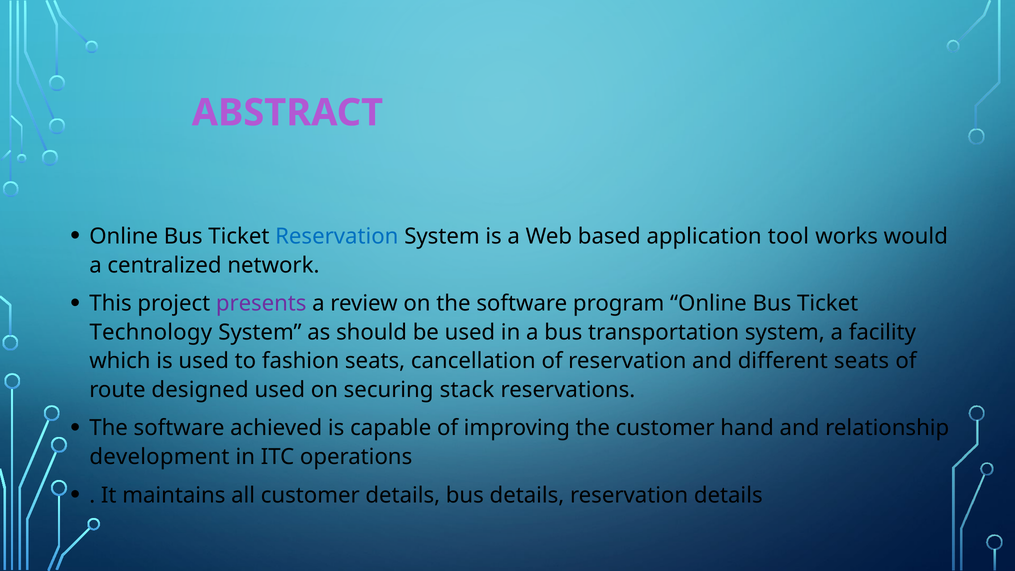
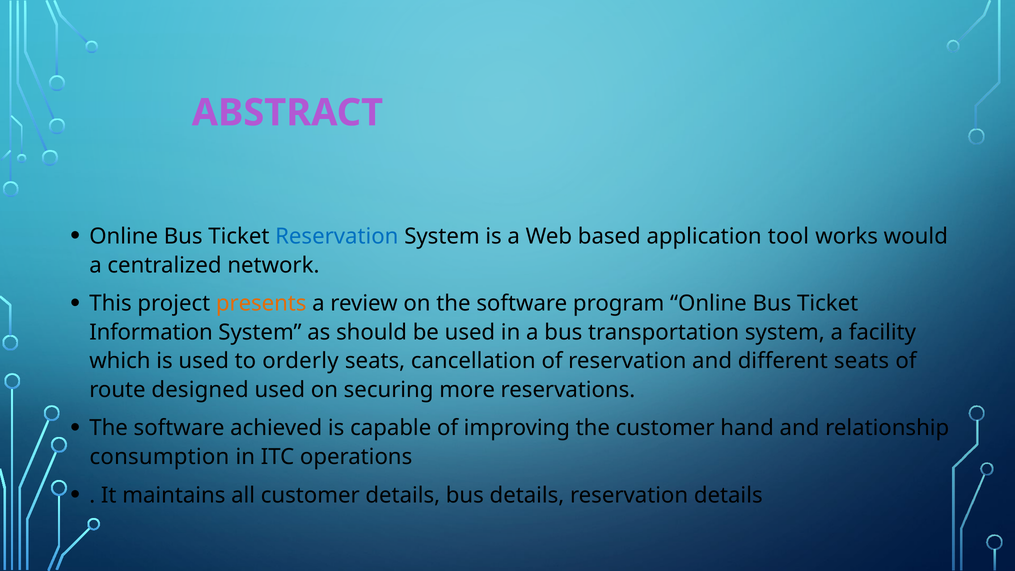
presents colour: purple -> orange
Technology: Technology -> Information
fashion: fashion -> orderly
stack: stack -> more
development: development -> consumption
